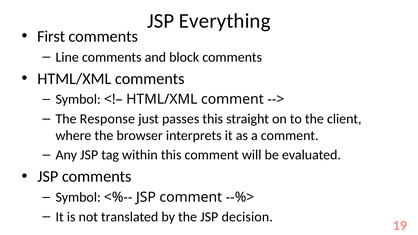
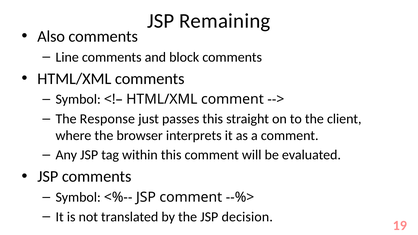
Everything: Everything -> Remaining
First: First -> Also
